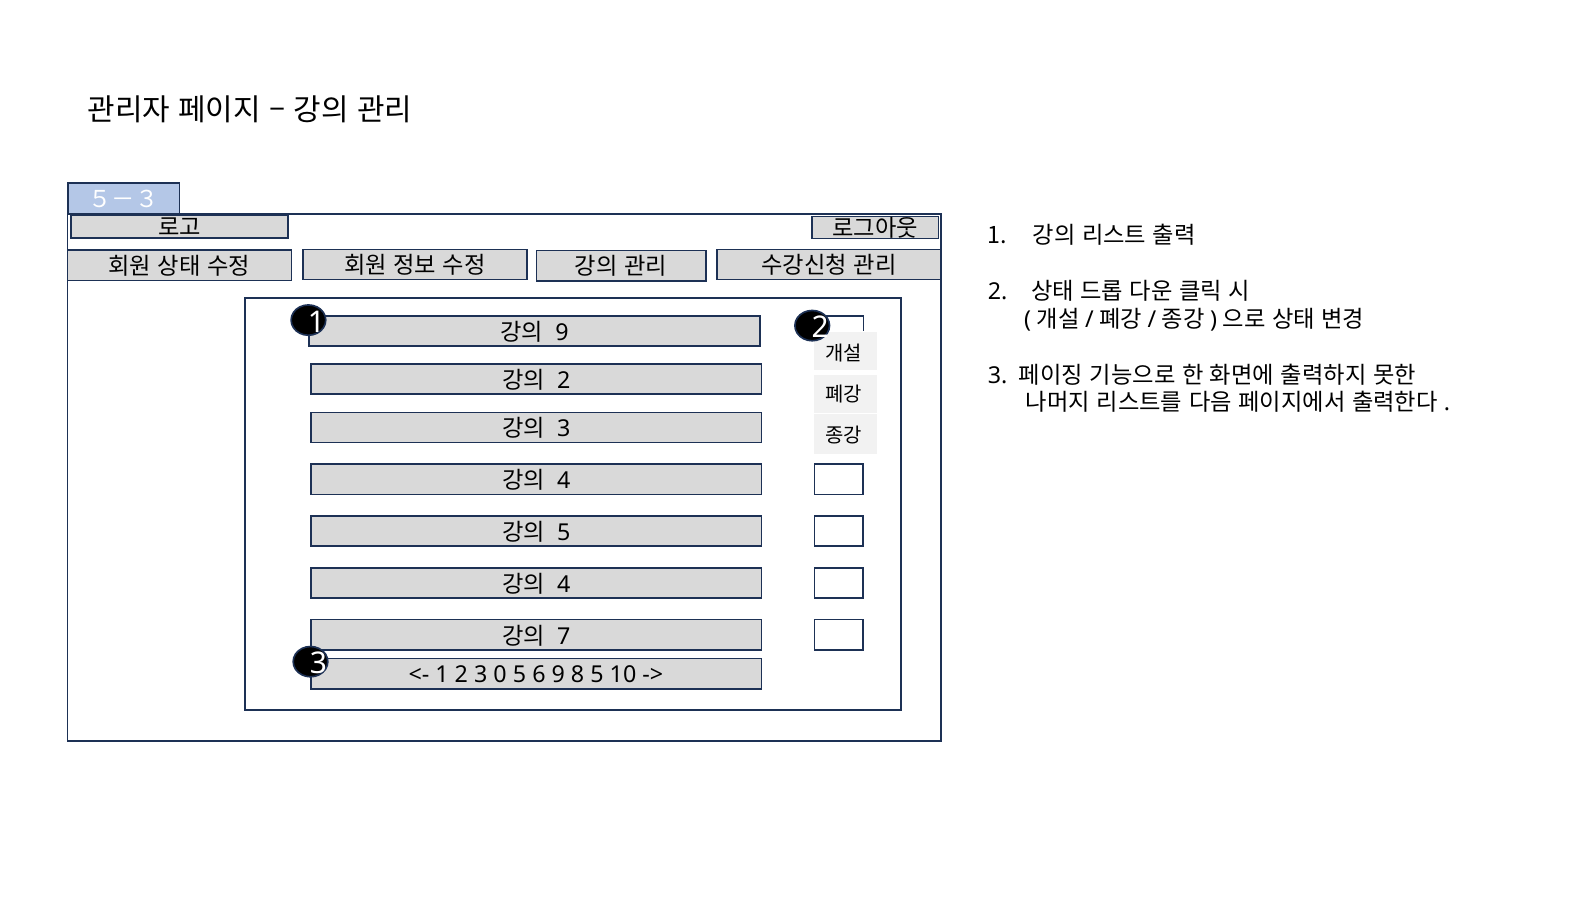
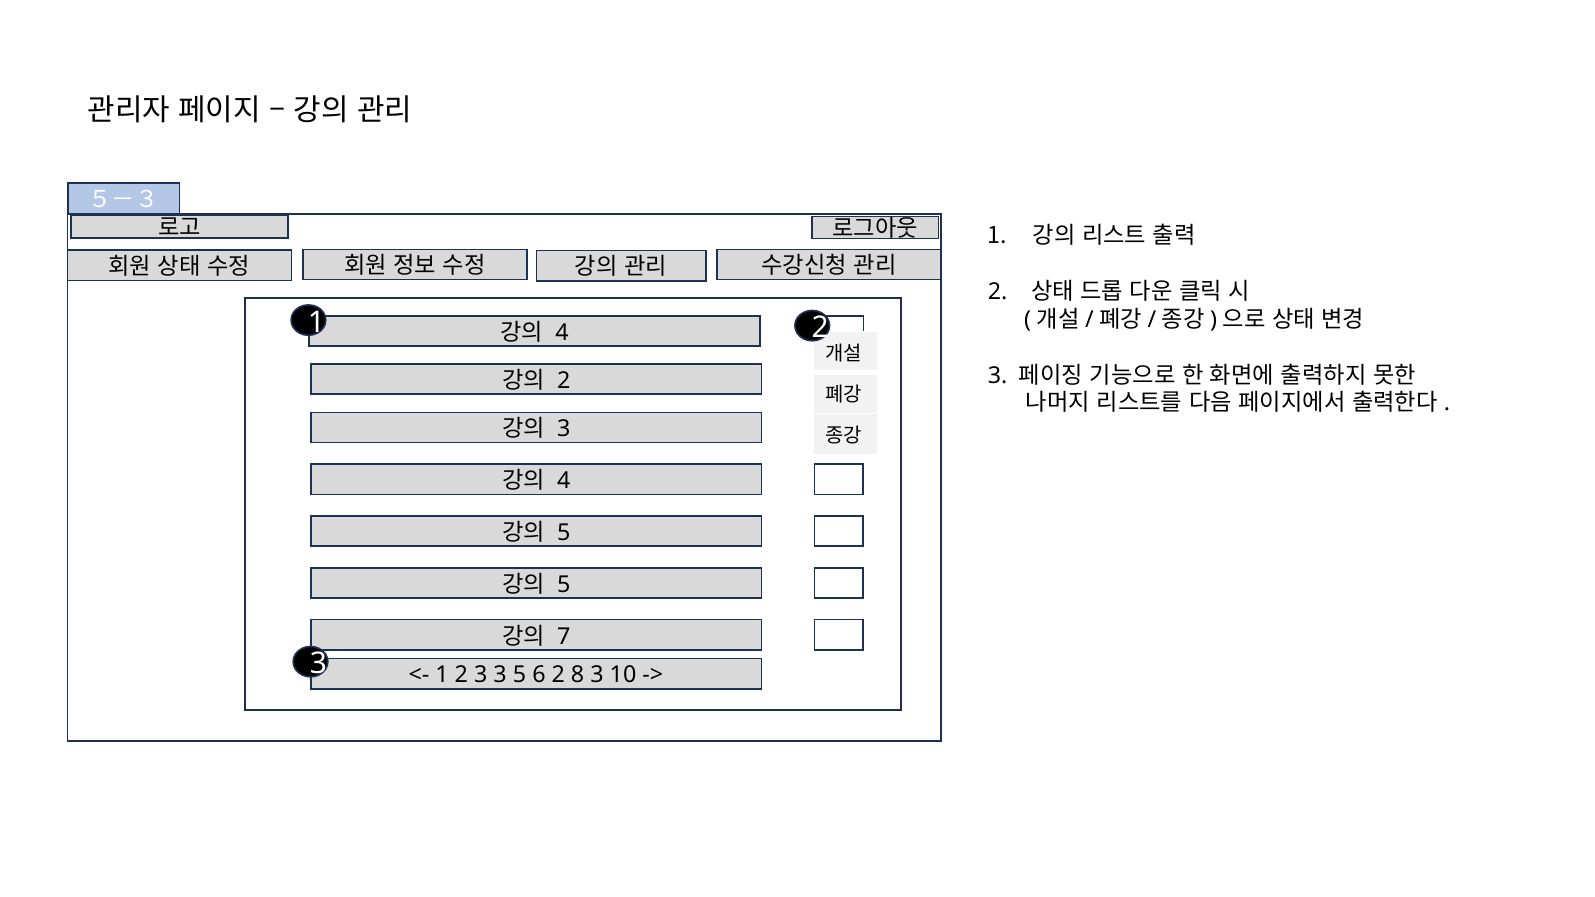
9 at (562, 333): 9 -> 4
4 at (564, 585): 4 -> 5
3 0: 0 -> 3
6 9: 9 -> 2
8 5: 5 -> 3
